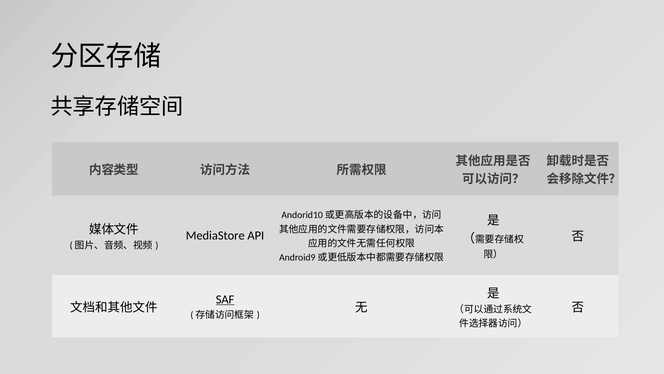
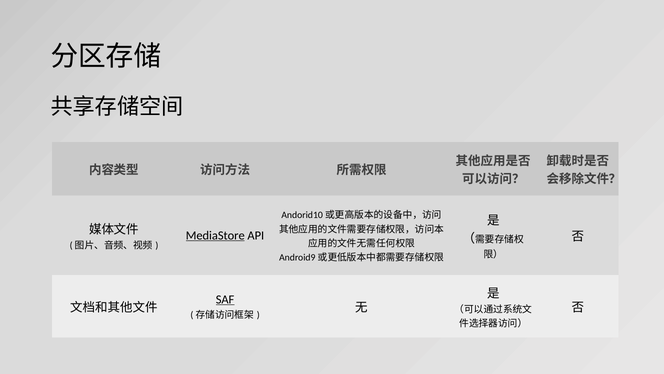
MediaStore underline: none -> present
